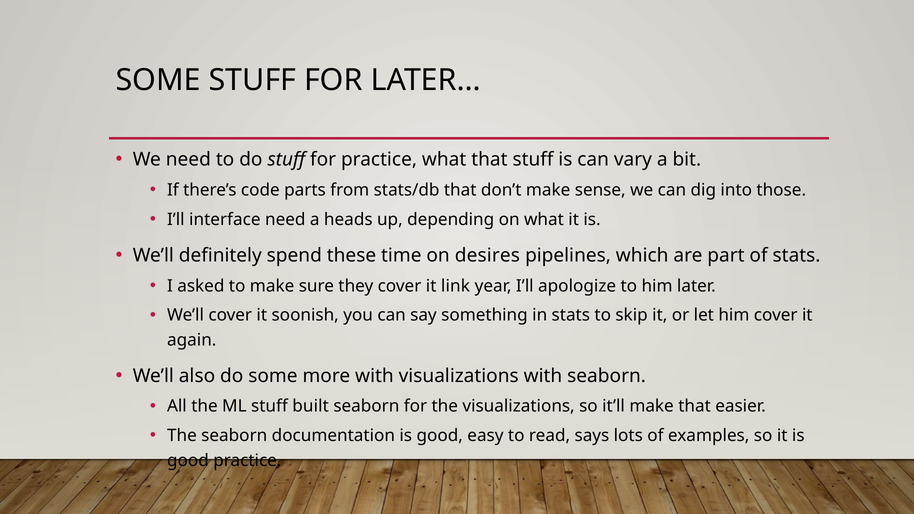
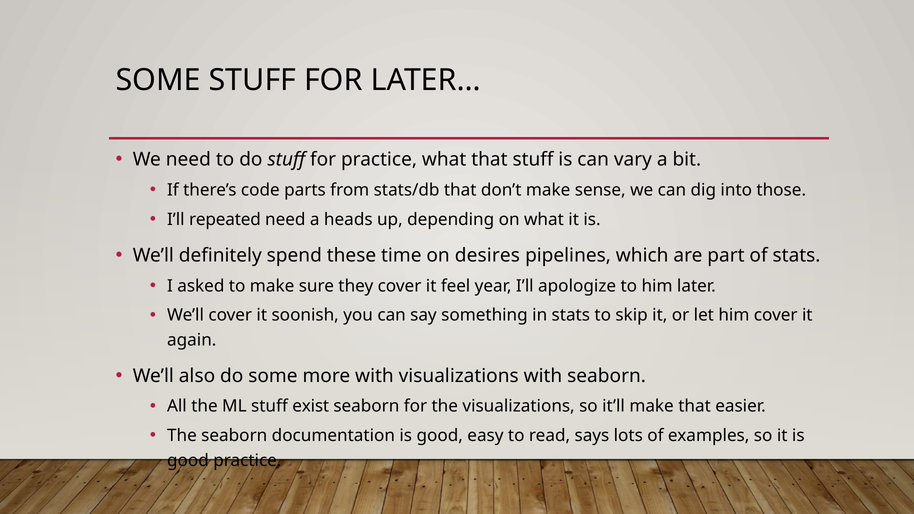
interface: interface -> repeated
link: link -> feel
built: built -> exist
